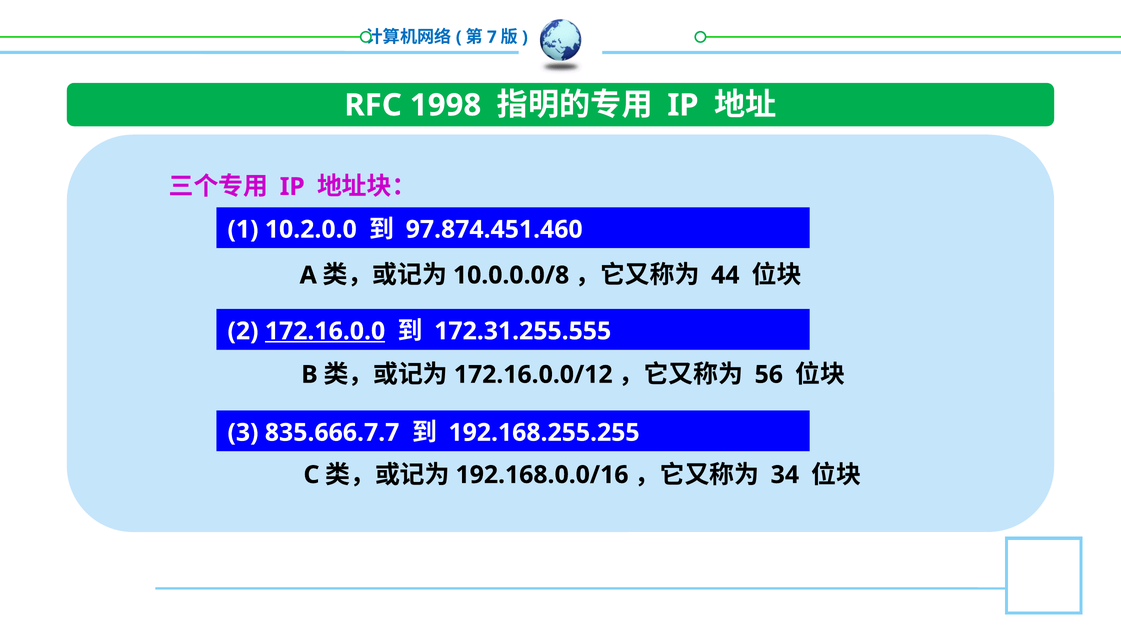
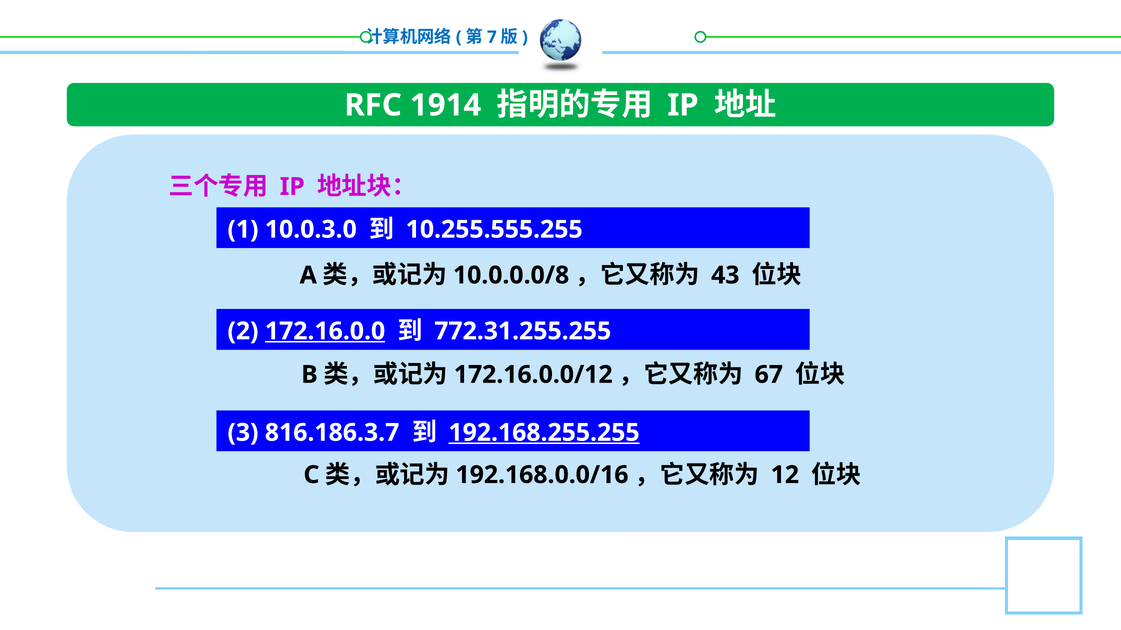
1998: 1998 -> 1914
10.2.0.0: 10.2.0.0 -> 10.0.3.0
97.874.451.460: 97.874.451.460 -> 10.255.555.255
44: 44 -> 43
172.31.255.555: 172.31.255.555 -> 772.31.255.255
56: 56 -> 67
835.666.7.7: 835.666.7.7 -> 816.186.3.7
192.168.255.255 underline: none -> present
34: 34 -> 12
